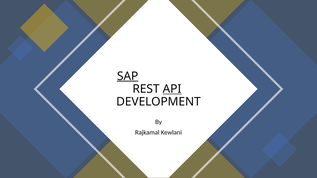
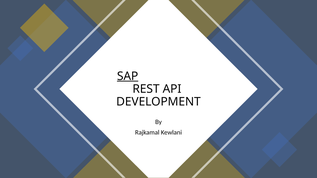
API underline: present -> none
